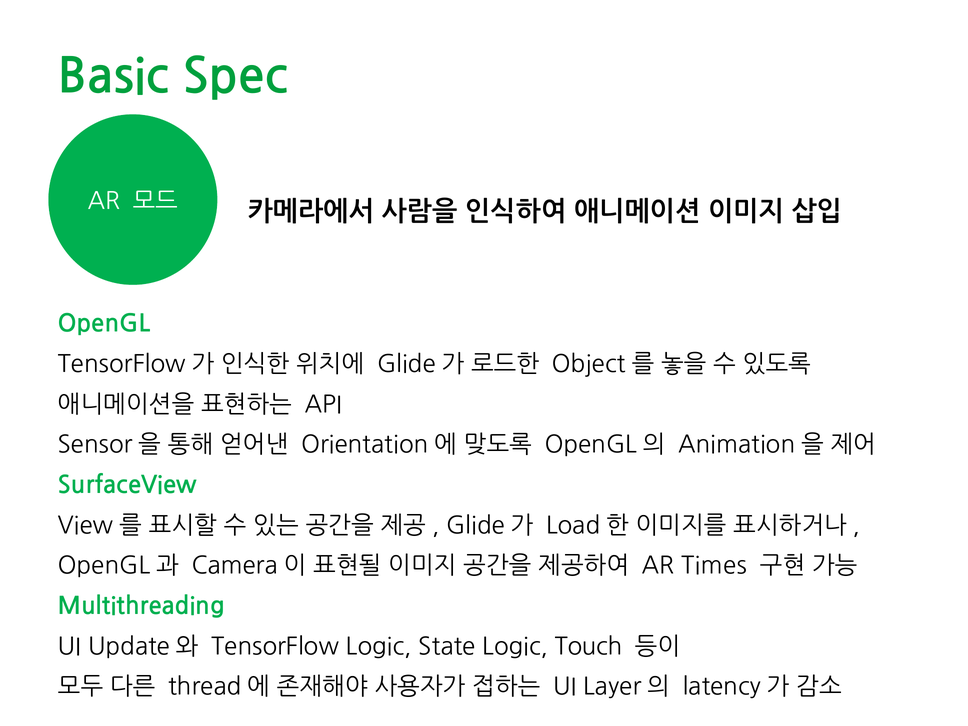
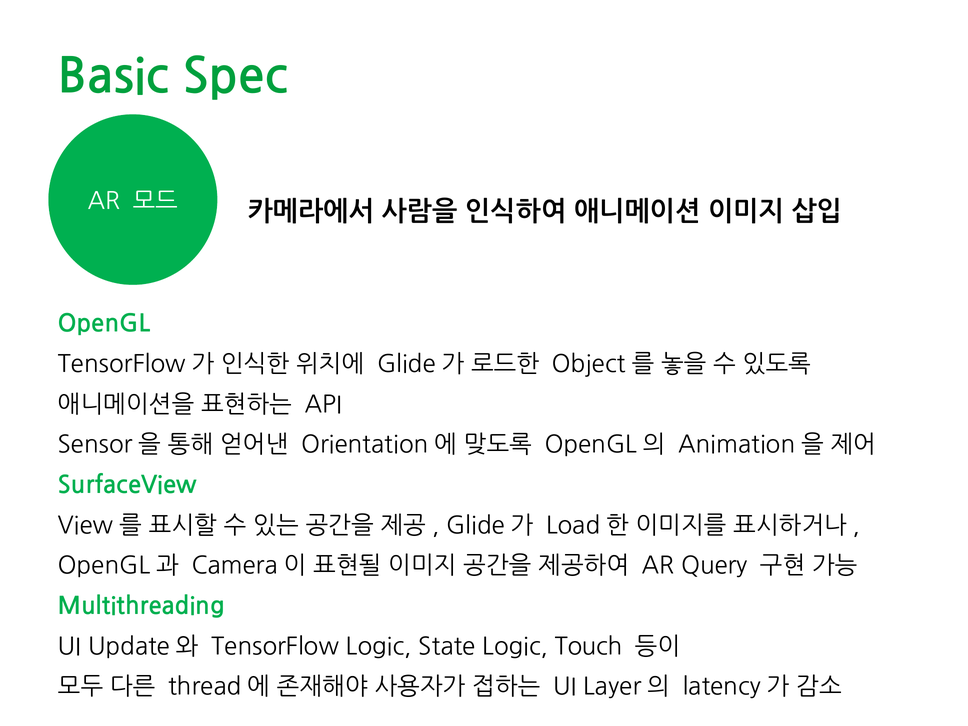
Times: Times -> Query
